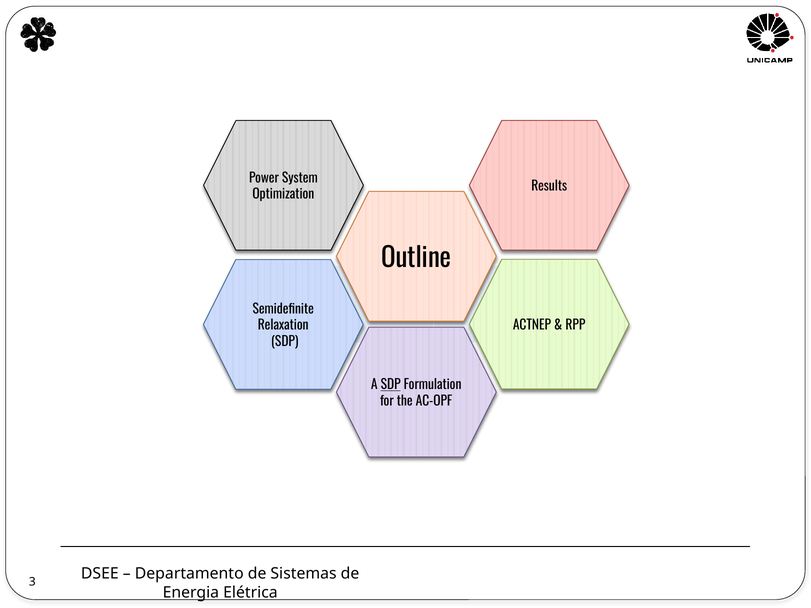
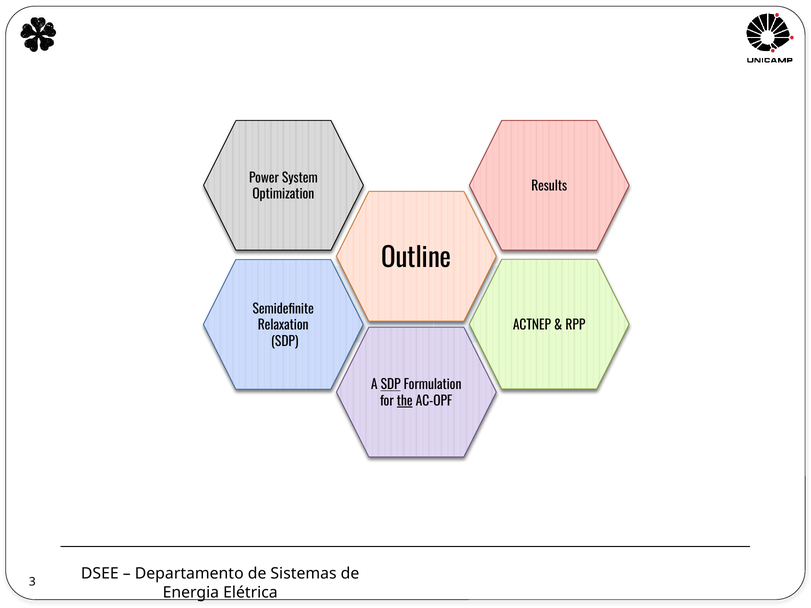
the underline: none -> present
